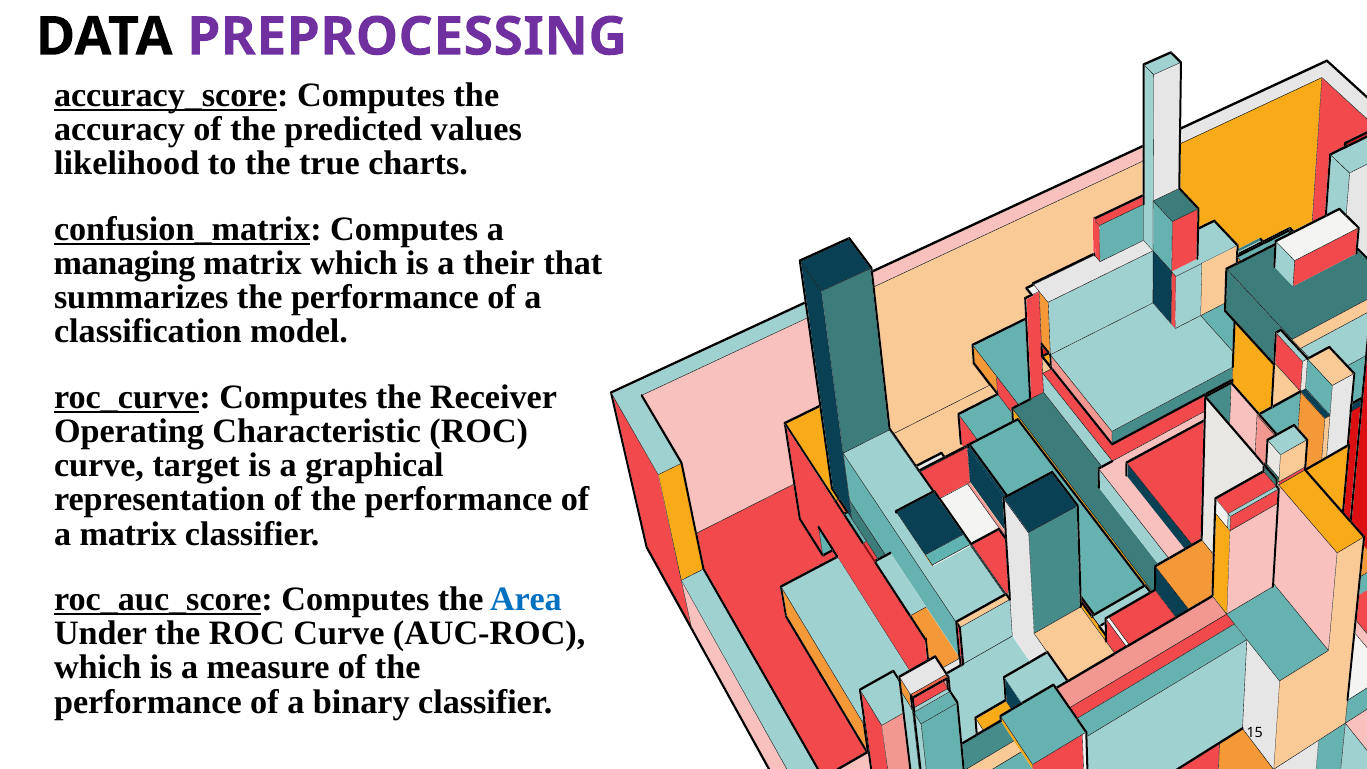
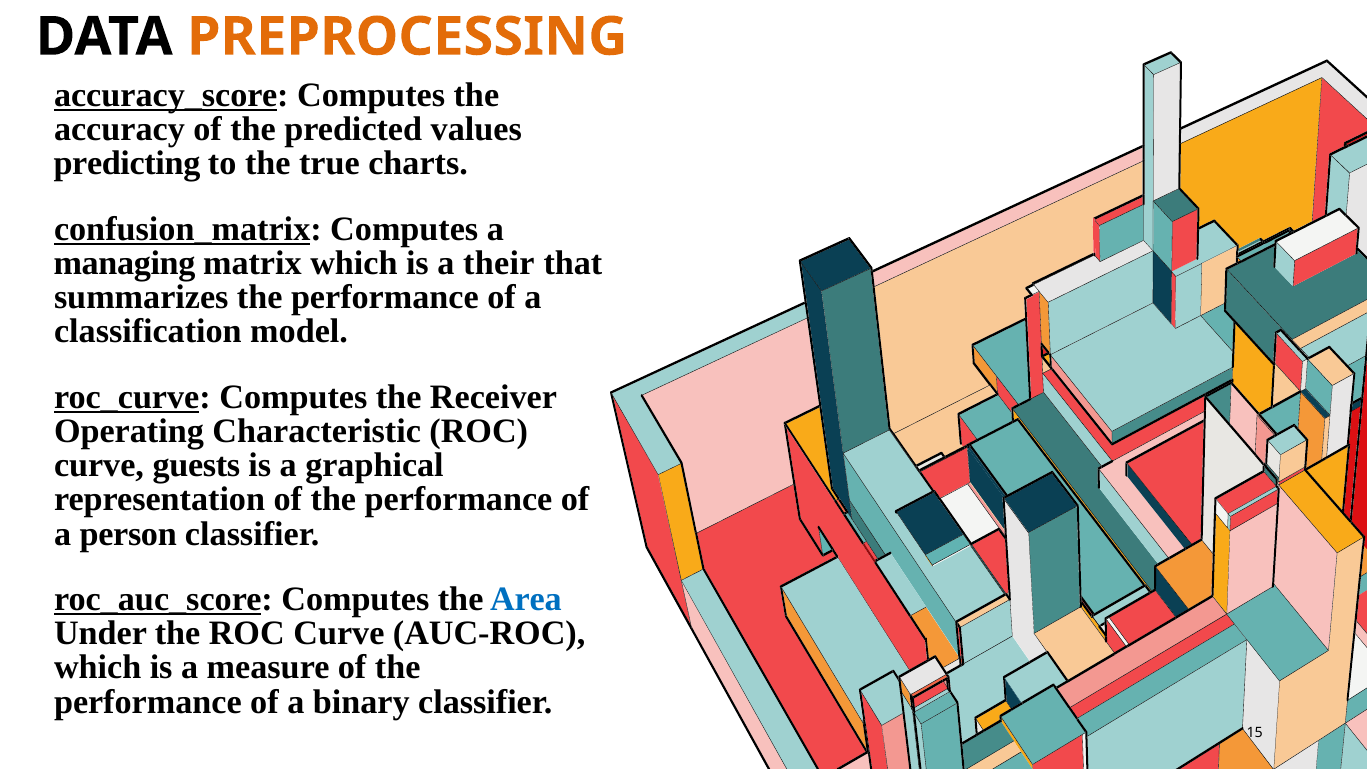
PREPROCESSING colour: purple -> orange
likelihood: likelihood -> predicting
target: target -> guests
a matrix: matrix -> person
